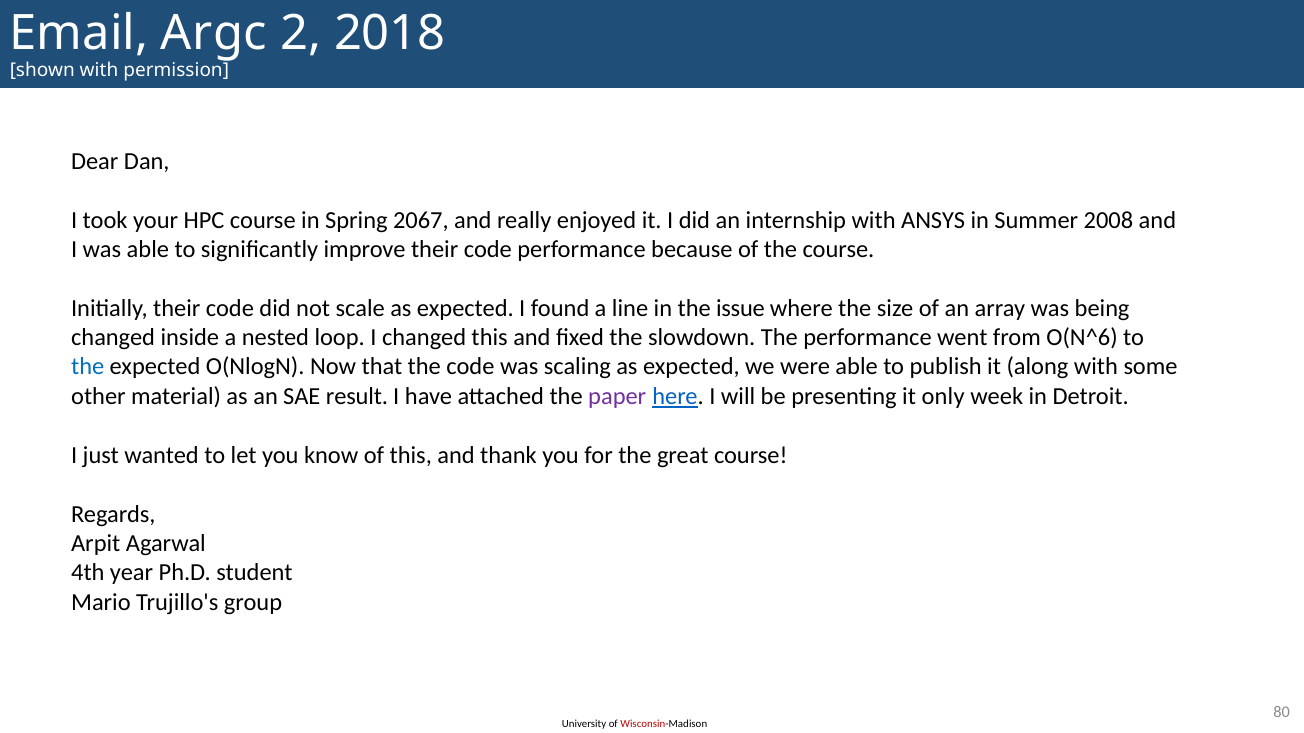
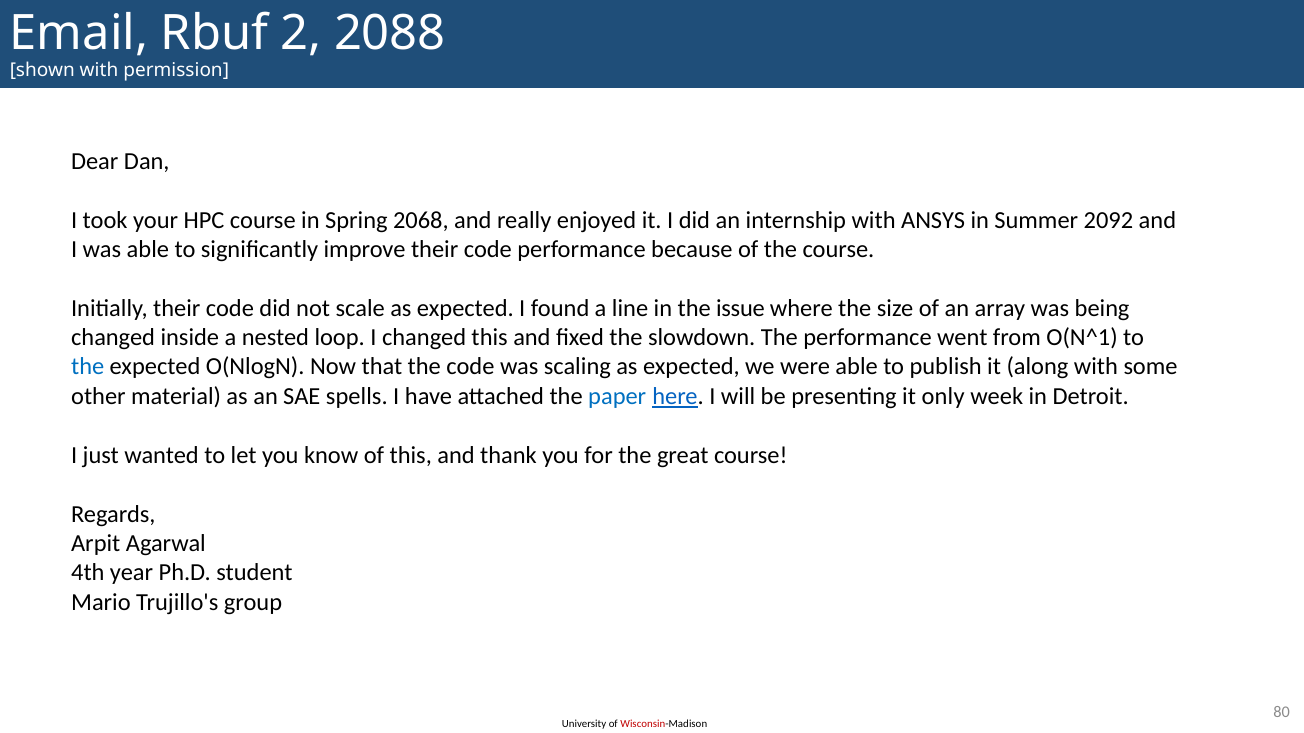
Argc: Argc -> Rbuf
2018: 2018 -> 2088
2067: 2067 -> 2068
2008: 2008 -> 2092
O(N^6: O(N^6 -> O(N^1
result: result -> spells
paper colour: purple -> blue
